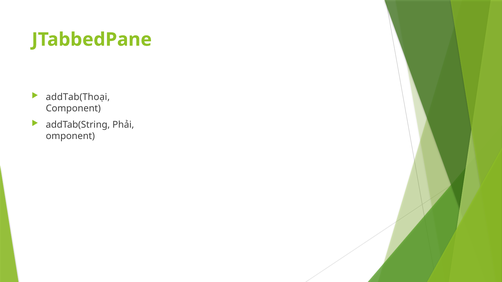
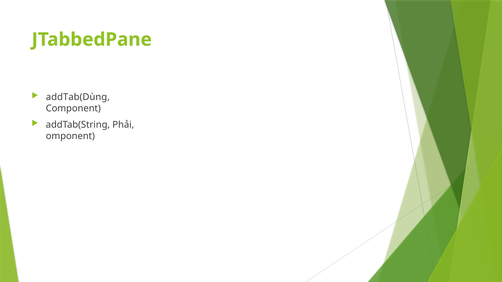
addTab(Thoại: addTab(Thoại -> addTab(Dùng
